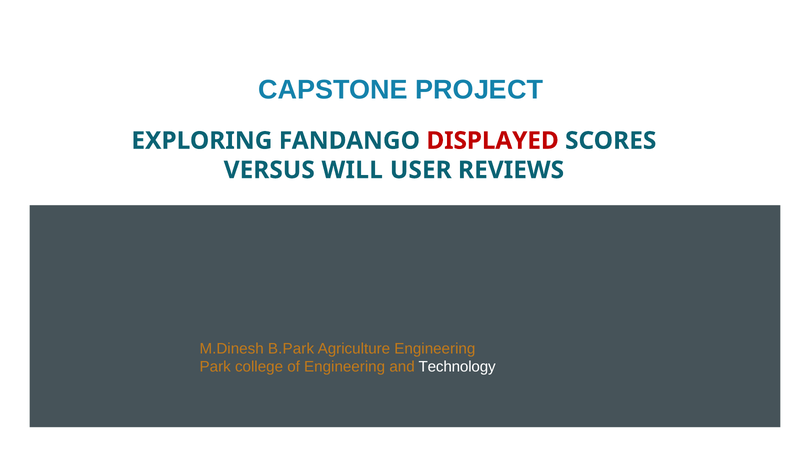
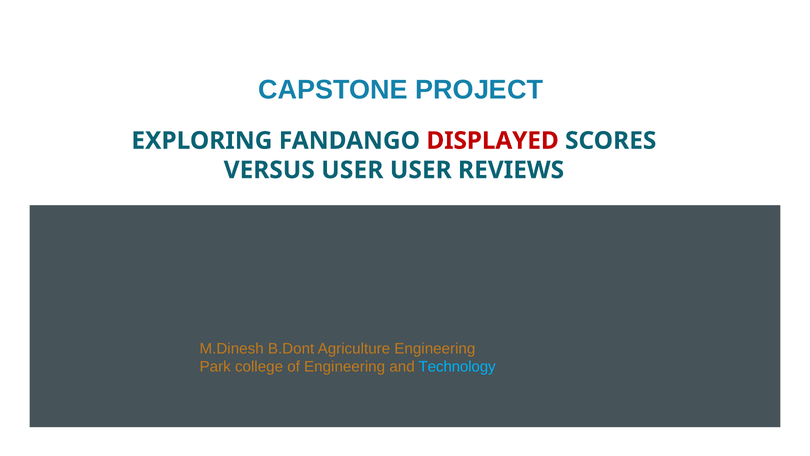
VERSUS WILL: WILL -> USER
B.Park: B.Park -> B.Dont
Technology colour: white -> light blue
